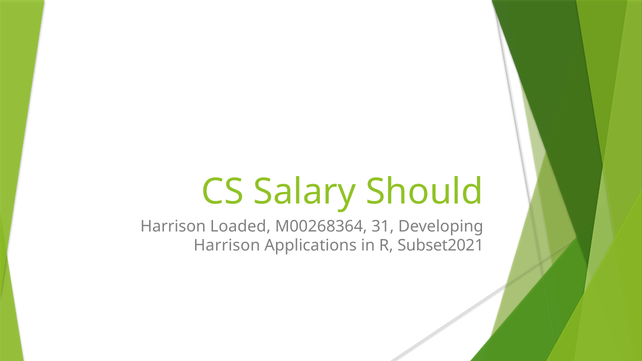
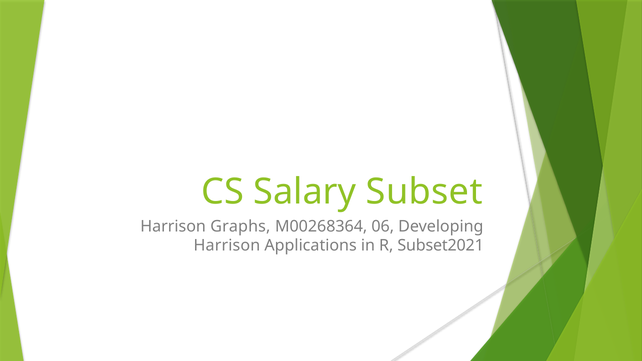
Should: Should -> Subset
Loaded: Loaded -> Graphs
31: 31 -> 06
